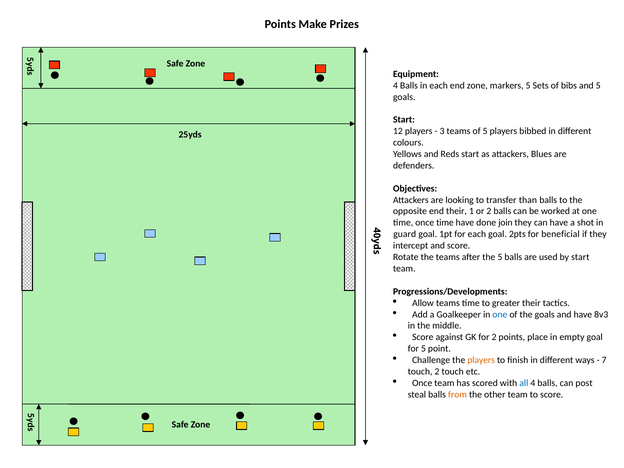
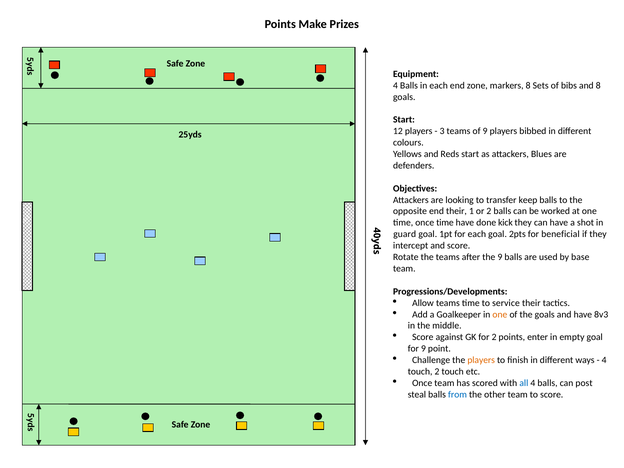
markers 5: 5 -> 8
and 5: 5 -> 8
of 5: 5 -> 9
than: than -> keep
join: join -> kick
the 5: 5 -> 9
by start: start -> base
greater: greater -> service
one at (500, 314) colour: blue -> orange
place: place -> enter
for 5: 5 -> 9
7 at (604, 360): 7 -> 4
from colour: orange -> blue
